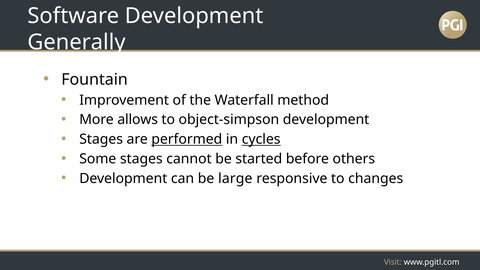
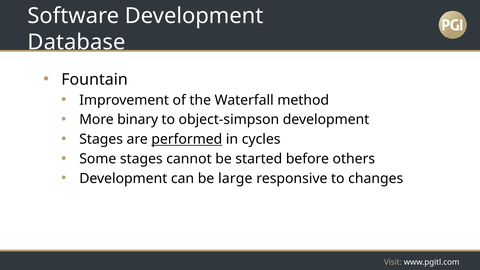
Generally: Generally -> Database
allows: allows -> binary
cycles underline: present -> none
